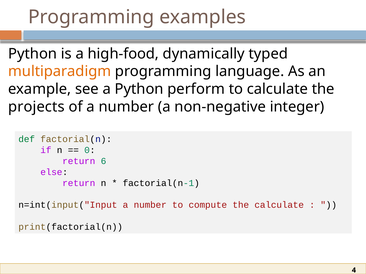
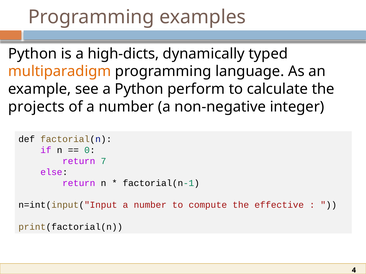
high-food: high-food -> high-dicts
def colour: green -> black
6: 6 -> 7
the calculate: calculate -> effective
